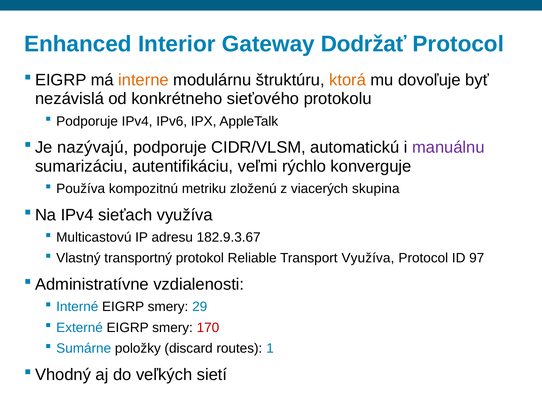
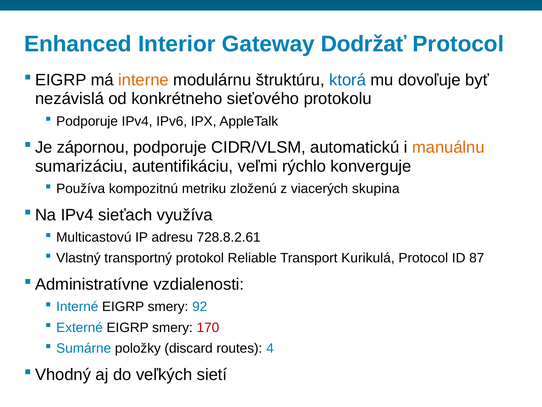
ktorá colour: orange -> blue
nazývajú: nazývajú -> zápornou
manuálnu colour: purple -> orange
182.9.3.67: 182.9.3.67 -> 728.8.2.61
Transport Využíva: Využíva -> Kurikulá
97: 97 -> 87
29: 29 -> 92
1: 1 -> 4
